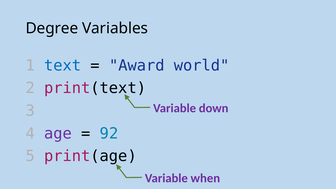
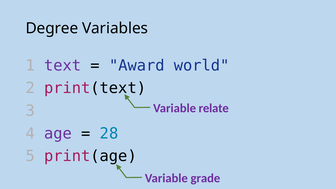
text colour: blue -> purple
down: down -> relate
92: 92 -> 28
when: when -> grade
